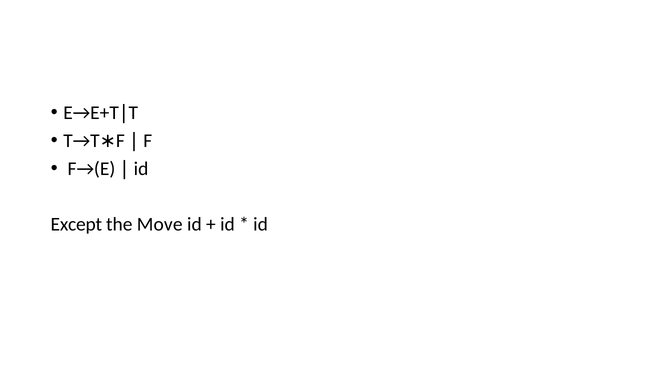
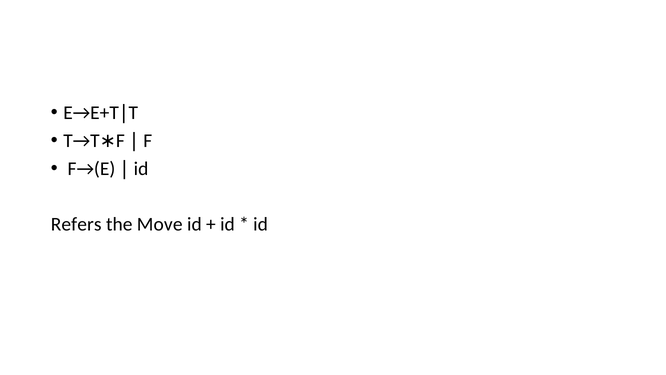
Except: Except -> Refers
